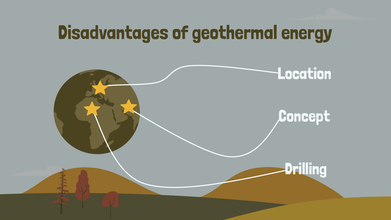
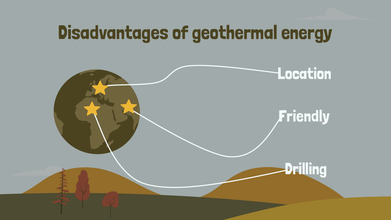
Concept: Concept -> Friendly
